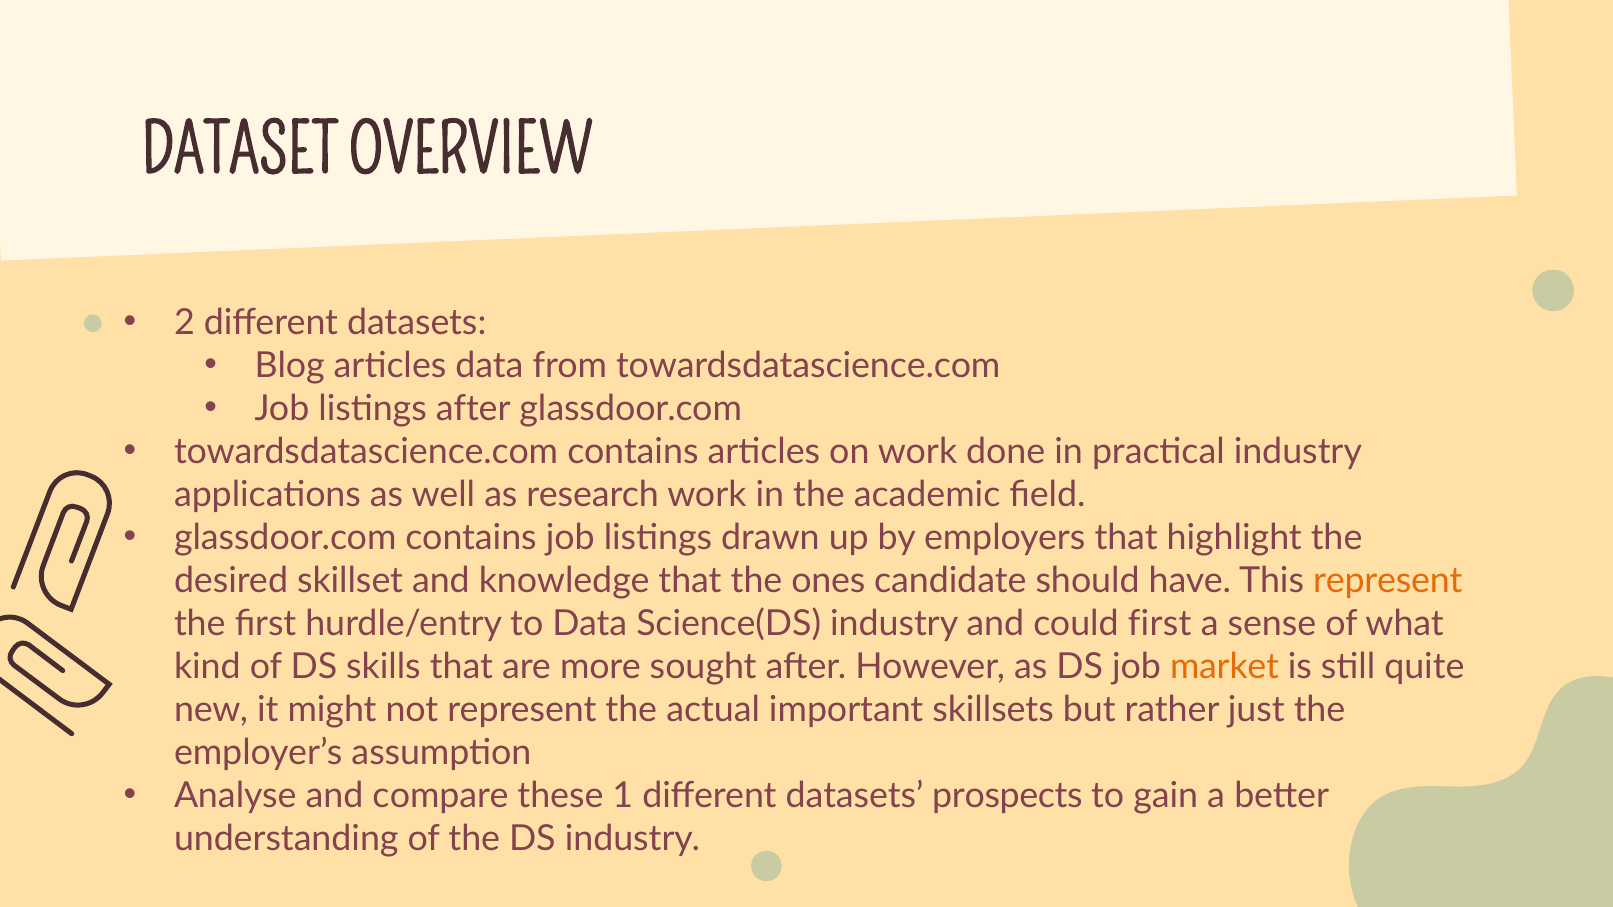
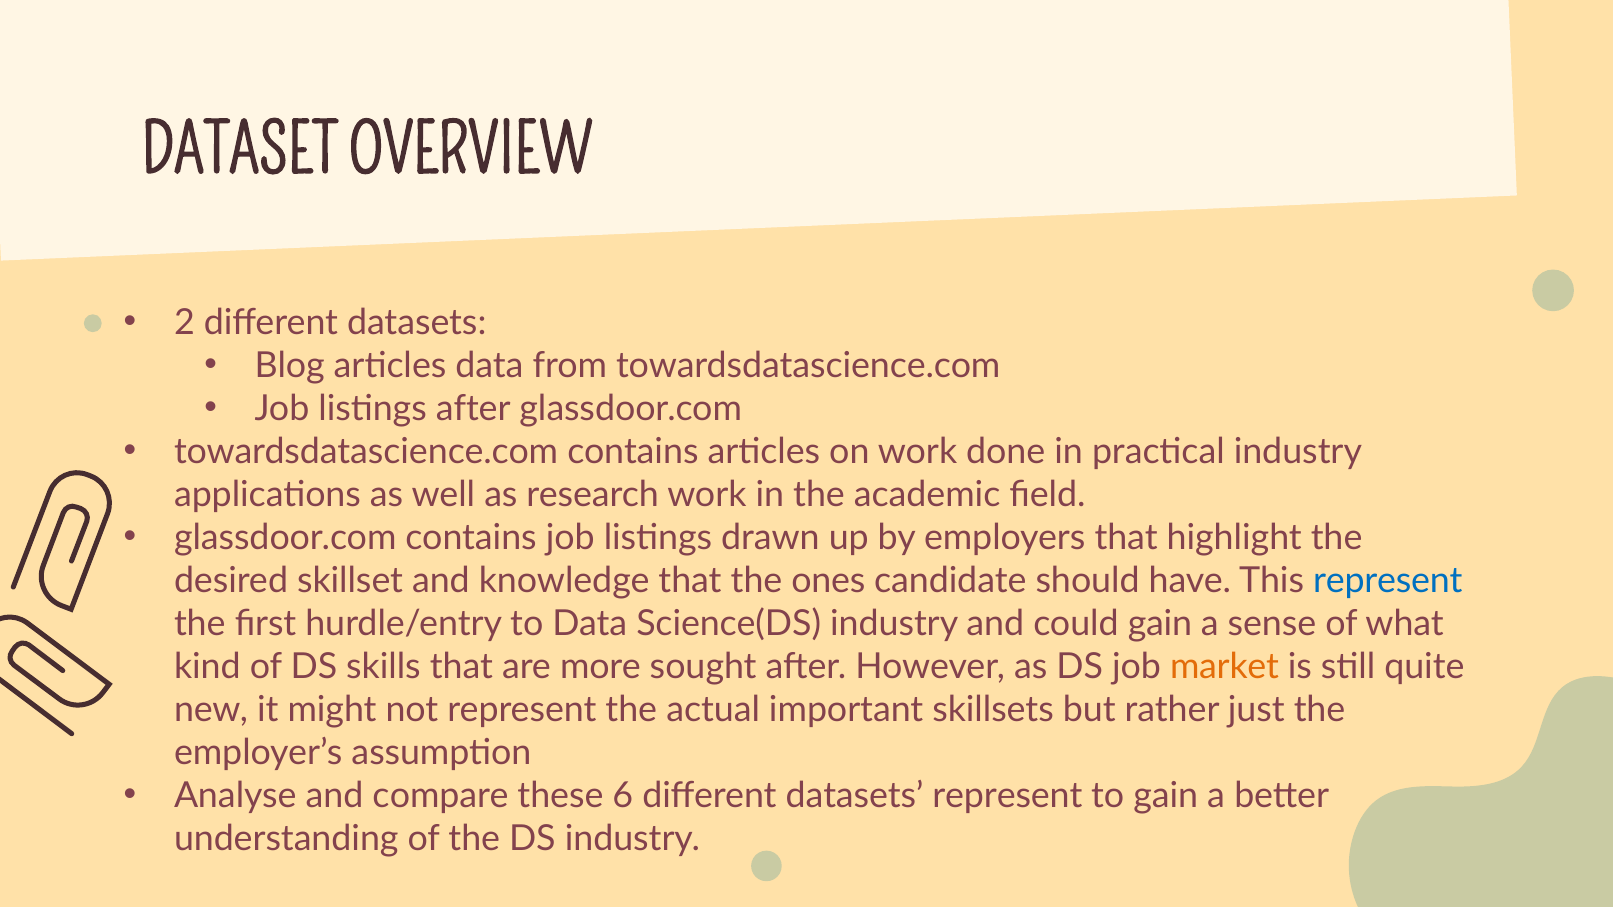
represent at (1388, 581) colour: orange -> blue
could first: first -> gain
1: 1 -> 6
datasets prospects: prospects -> represent
